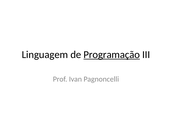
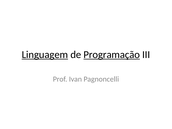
Linguagem underline: none -> present
